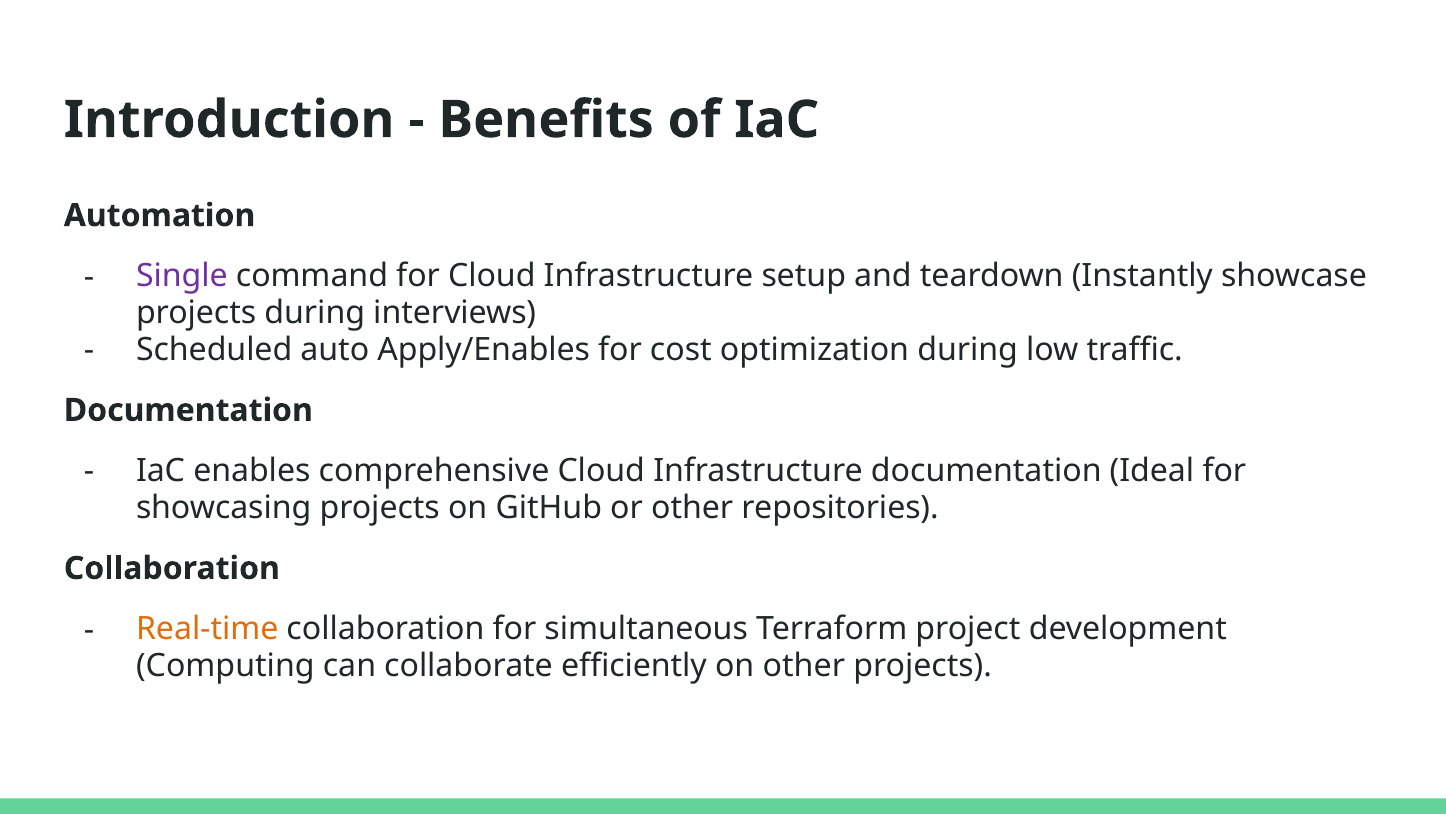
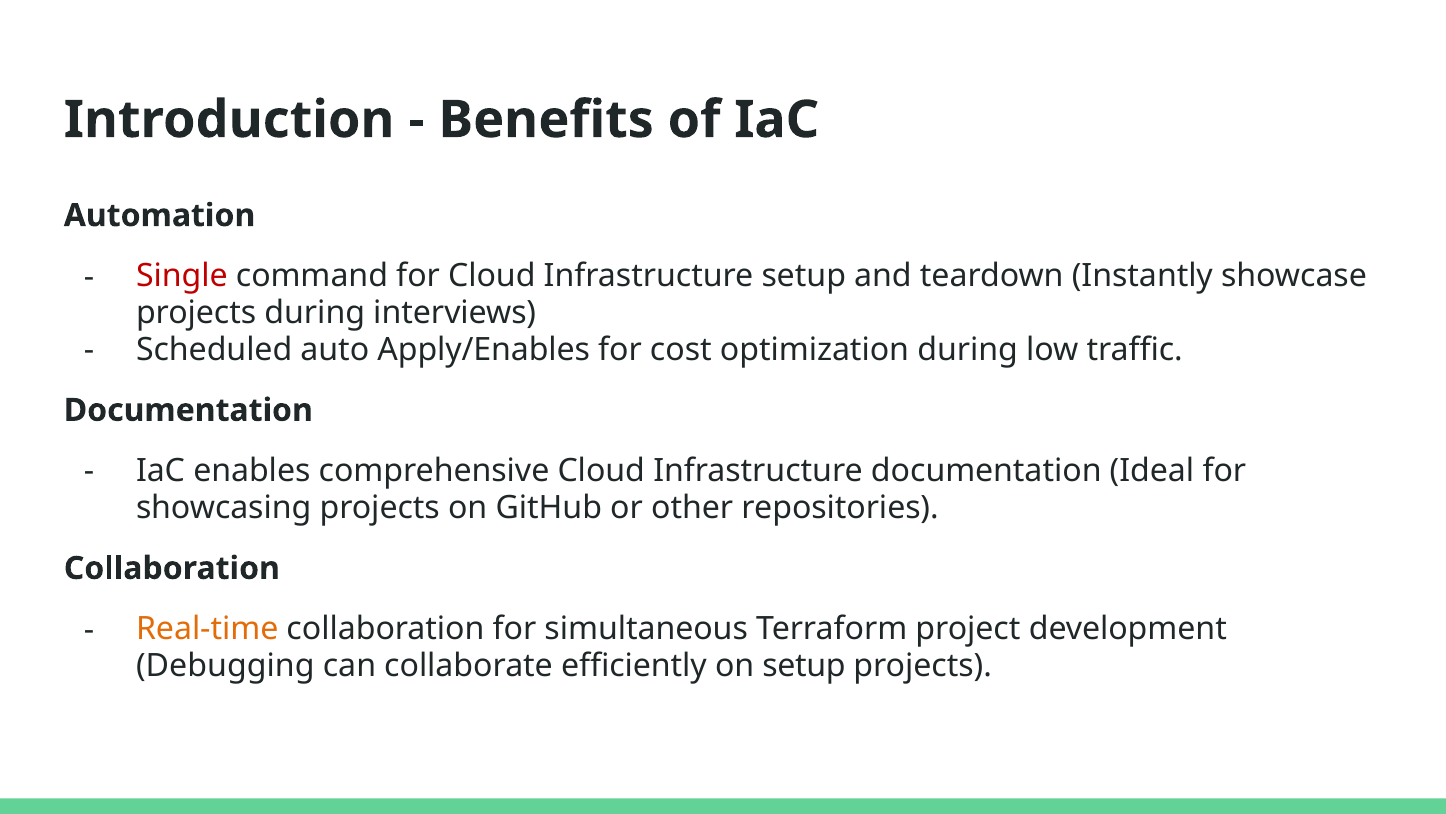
Single colour: purple -> red
Computing: Computing -> Debugging
on other: other -> setup
